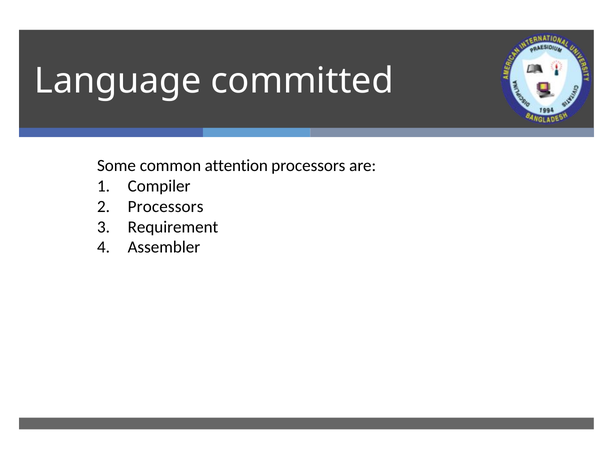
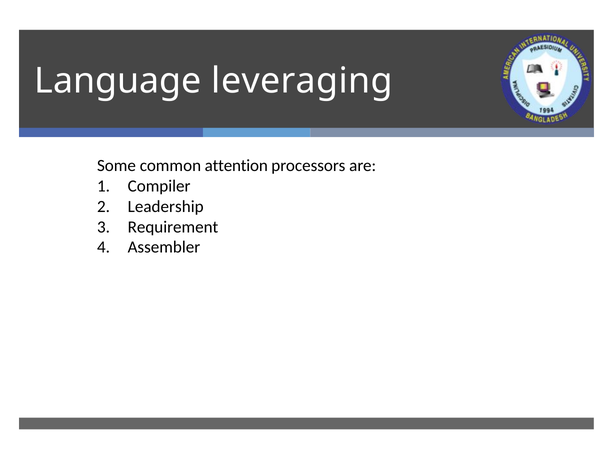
committed: committed -> leveraging
Processors at (166, 206): Processors -> Leadership
